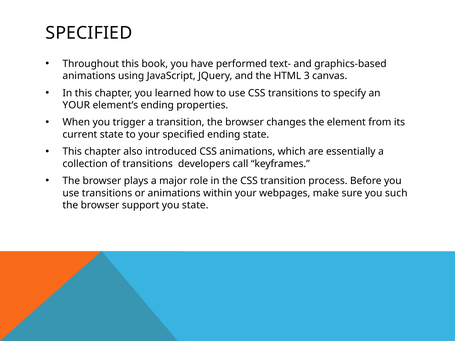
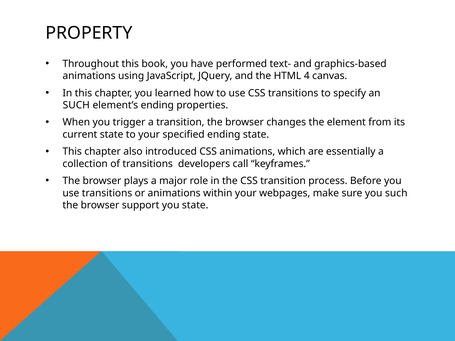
SPECIFIED at (89, 33): SPECIFIED -> PROPERTY
3: 3 -> 4
YOUR at (76, 105): YOUR -> SUCH
